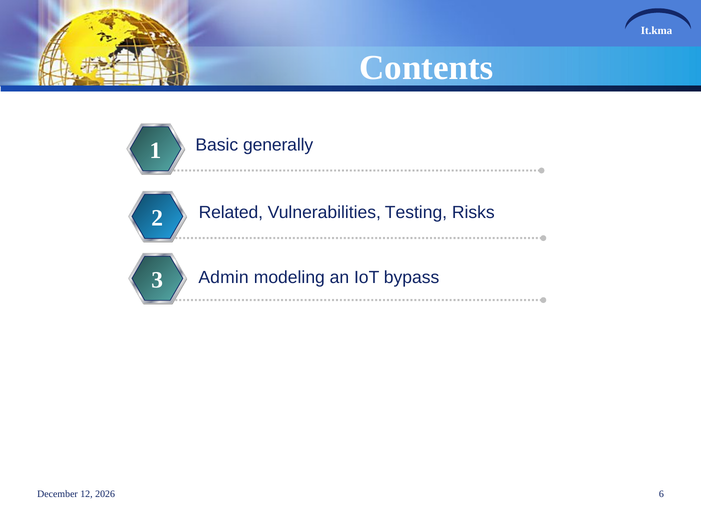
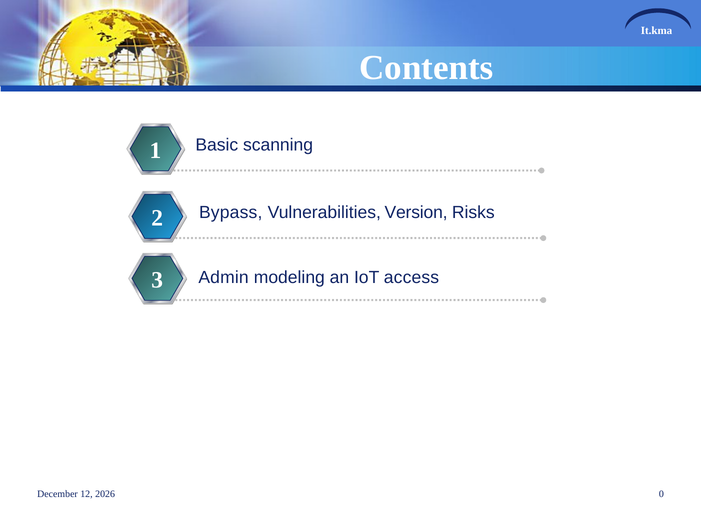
generally: generally -> scanning
Related: Related -> Bypass
Testing: Testing -> Version
bypass: bypass -> access
6: 6 -> 0
